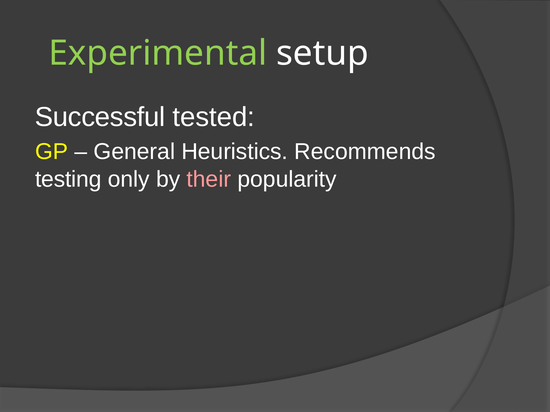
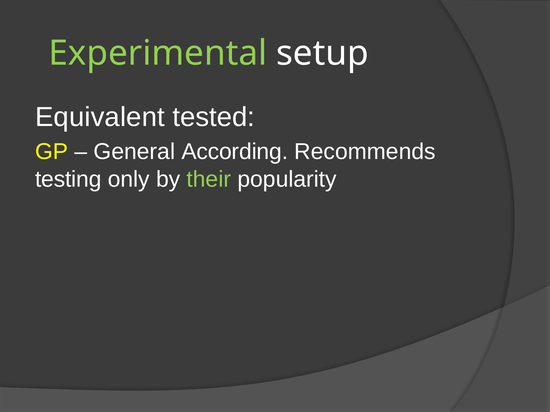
Successful: Successful -> Equivalent
Heuristics: Heuristics -> According
their colour: pink -> light green
